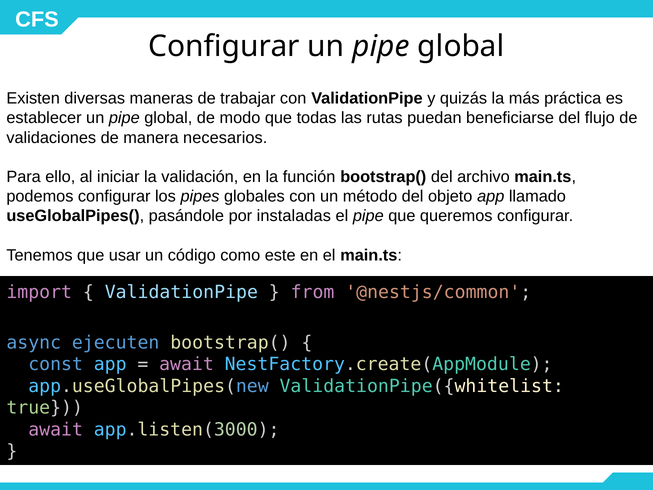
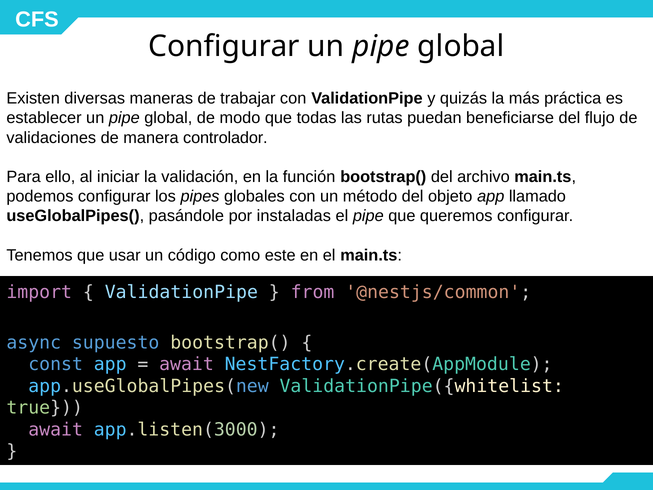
necesarios: necesarios -> controlador
ejecuten: ejecuten -> supuesto
